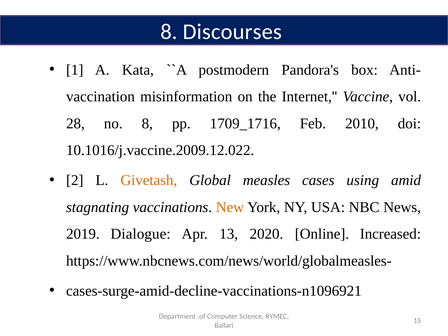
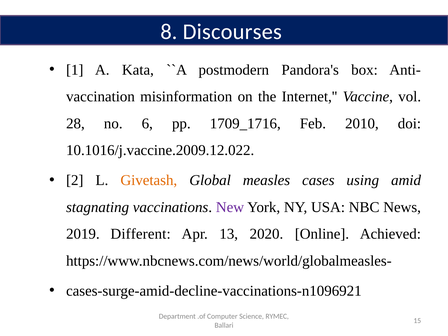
no 8: 8 -> 6
New colour: orange -> purple
Dialogue: Dialogue -> Different
Increased: Increased -> Achieved
